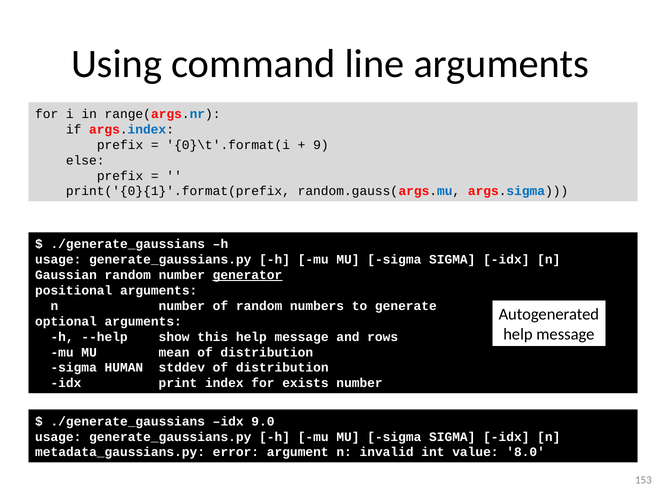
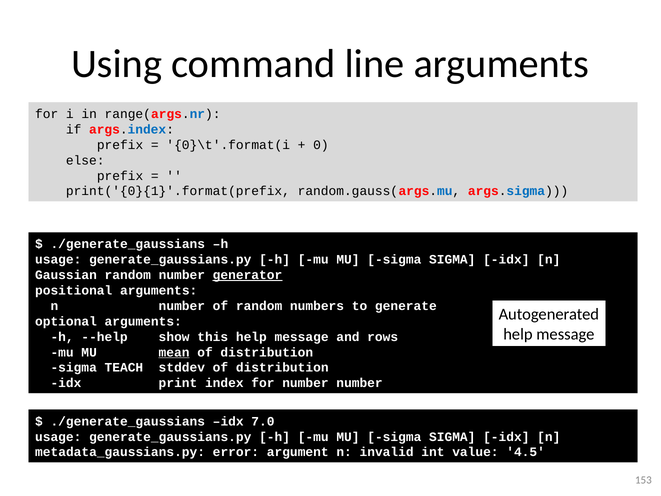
9: 9 -> 0
mean underline: none -> present
HUMAN: HUMAN -> TEACH
for exists: exists -> number
9.0: 9.0 -> 7.0
8.0: 8.0 -> 4.5
